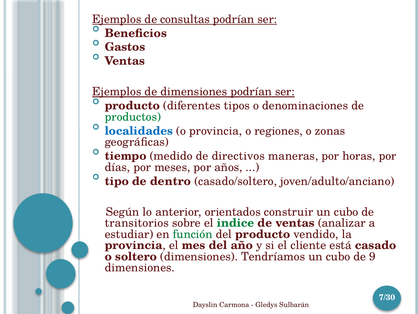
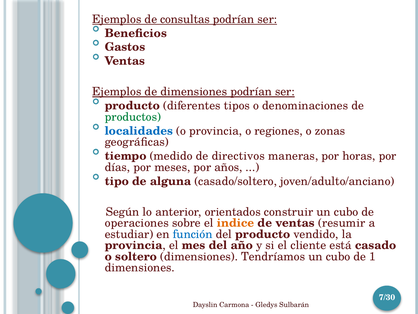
dentro: dentro -> alguna
transitorios: transitorios -> operaciones
indice colour: green -> orange
analizar: analizar -> resumir
función colour: green -> blue
9: 9 -> 1
